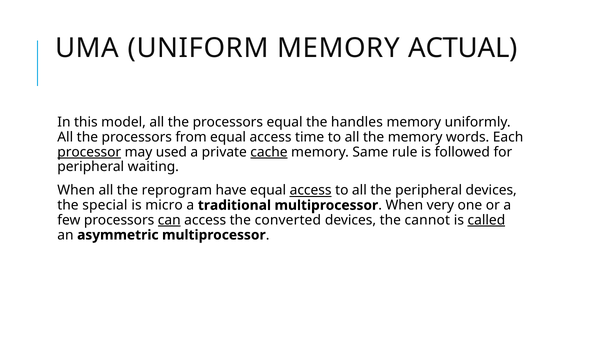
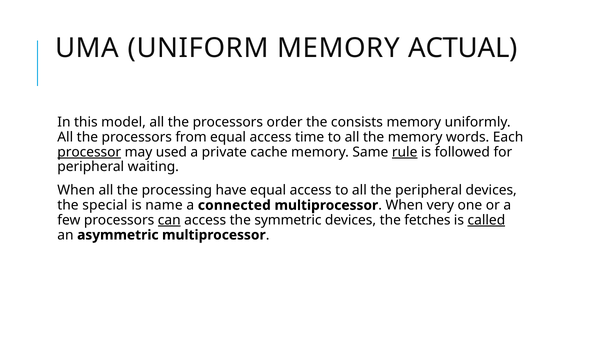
processors equal: equal -> order
handles: handles -> consists
cache underline: present -> none
rule underline: none -> present
reprogram: reprogram -> processing
access at (311, 191) underline: present -> none
micro: micro -> name
traditional: traditional -> connected
converted: converted -> symmetric
cannot: cannot -> fetches
